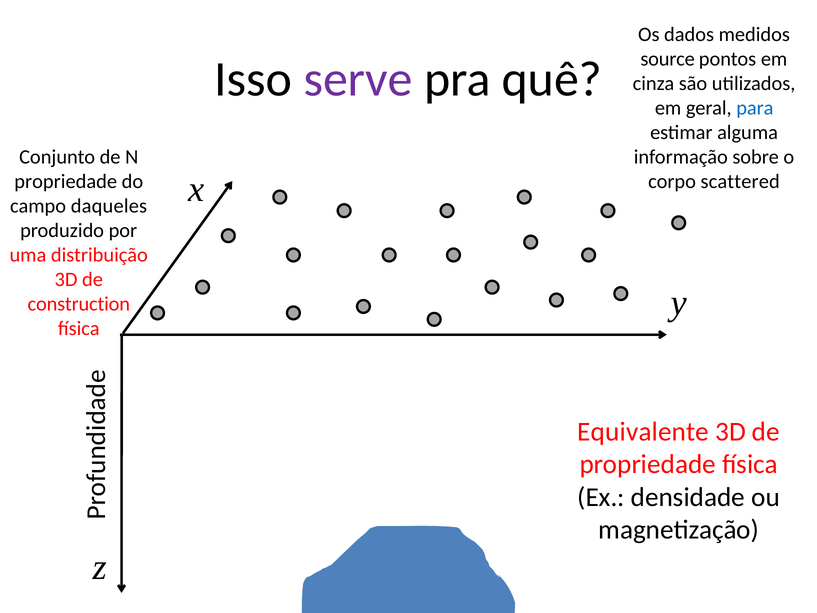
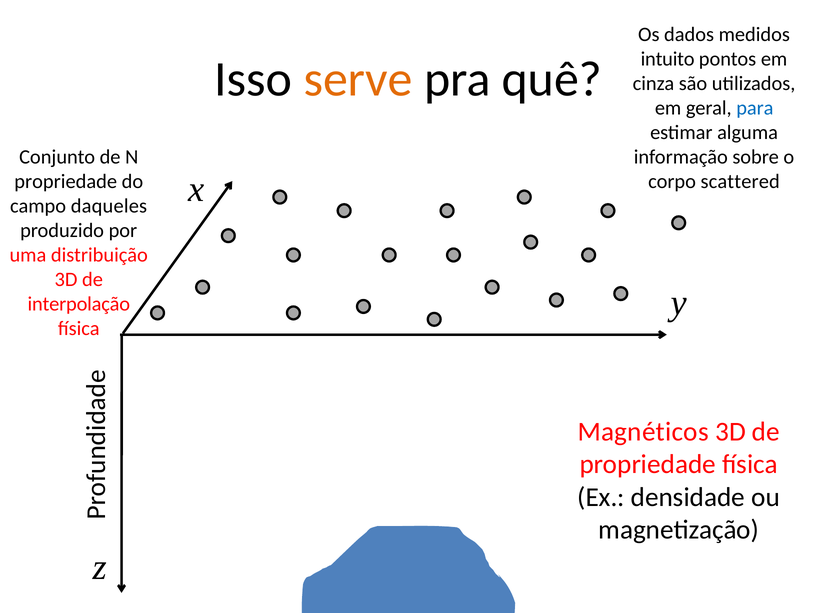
source: source -> intuito
serve colour: purple -> orange
construction: construction -> interpolação
Equivalente: Equivalente -> Magnéticos
